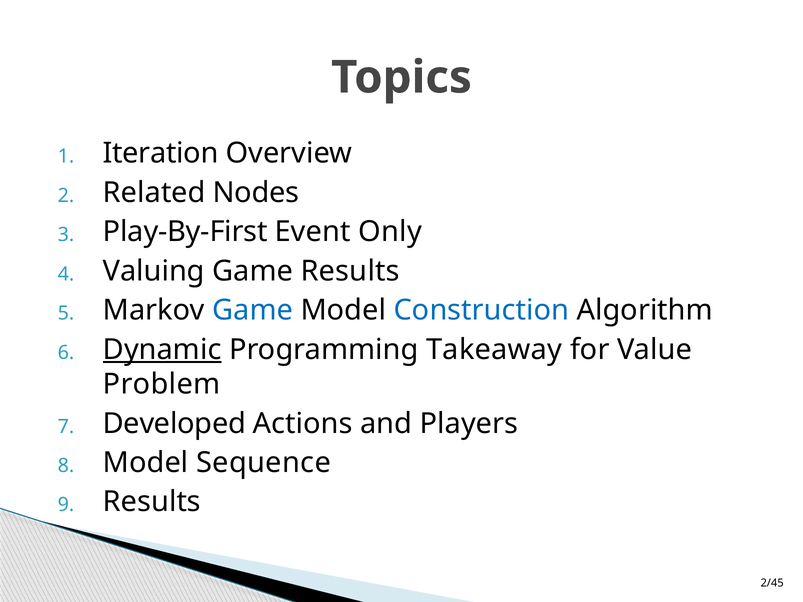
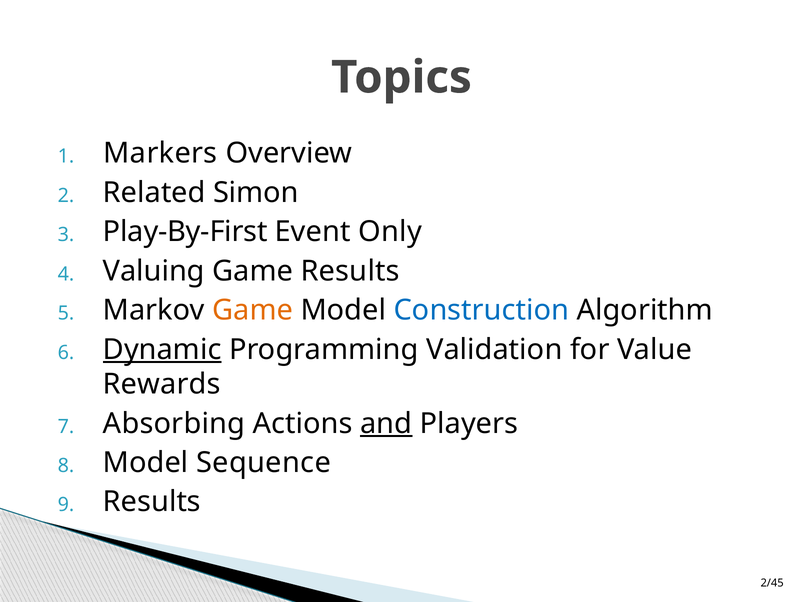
Iteration: Iteration -> Markers
Nodes: Nodes -> Simon
Game at (253, 310) colour: blue -> orange
Takeaway: Takeaway -> Validation
Problem: Problem -> Rewards
Developed: Developed -> Absorbing
and underline: none -> present
